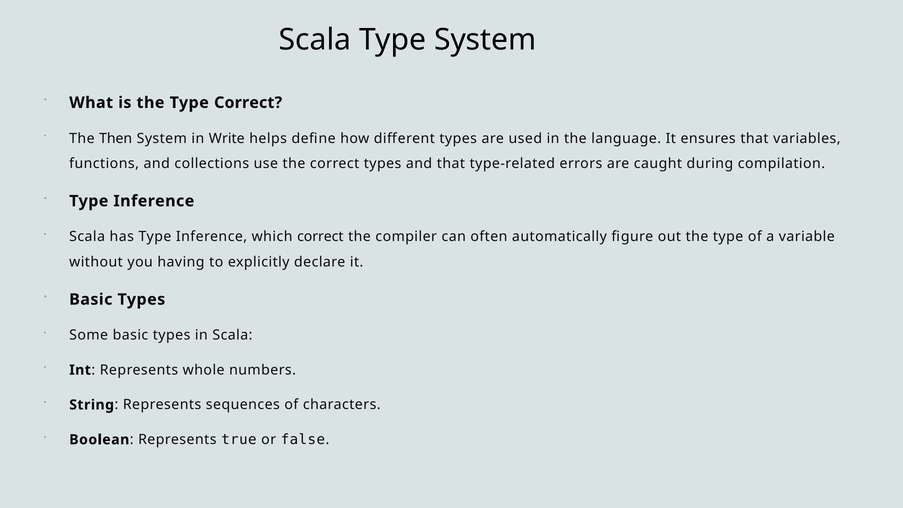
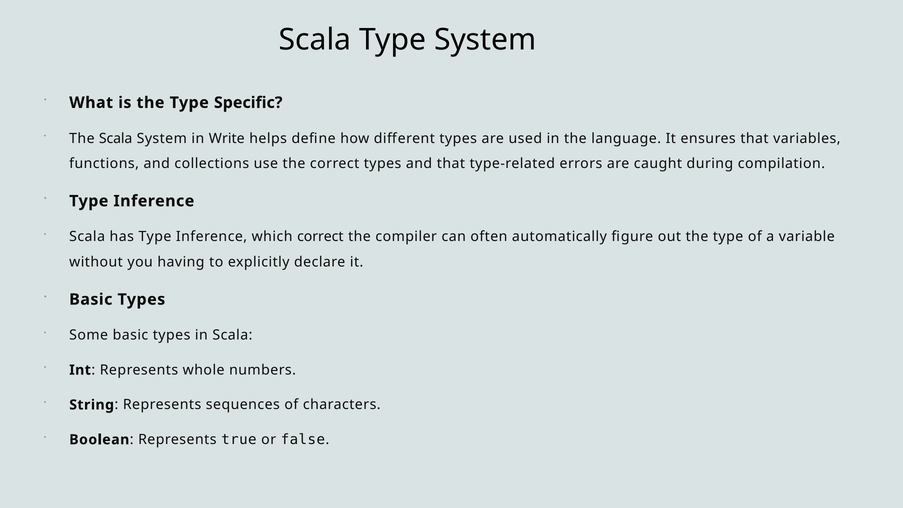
Type Correct: Correct -> Specific
The Then: Then -> Scala
